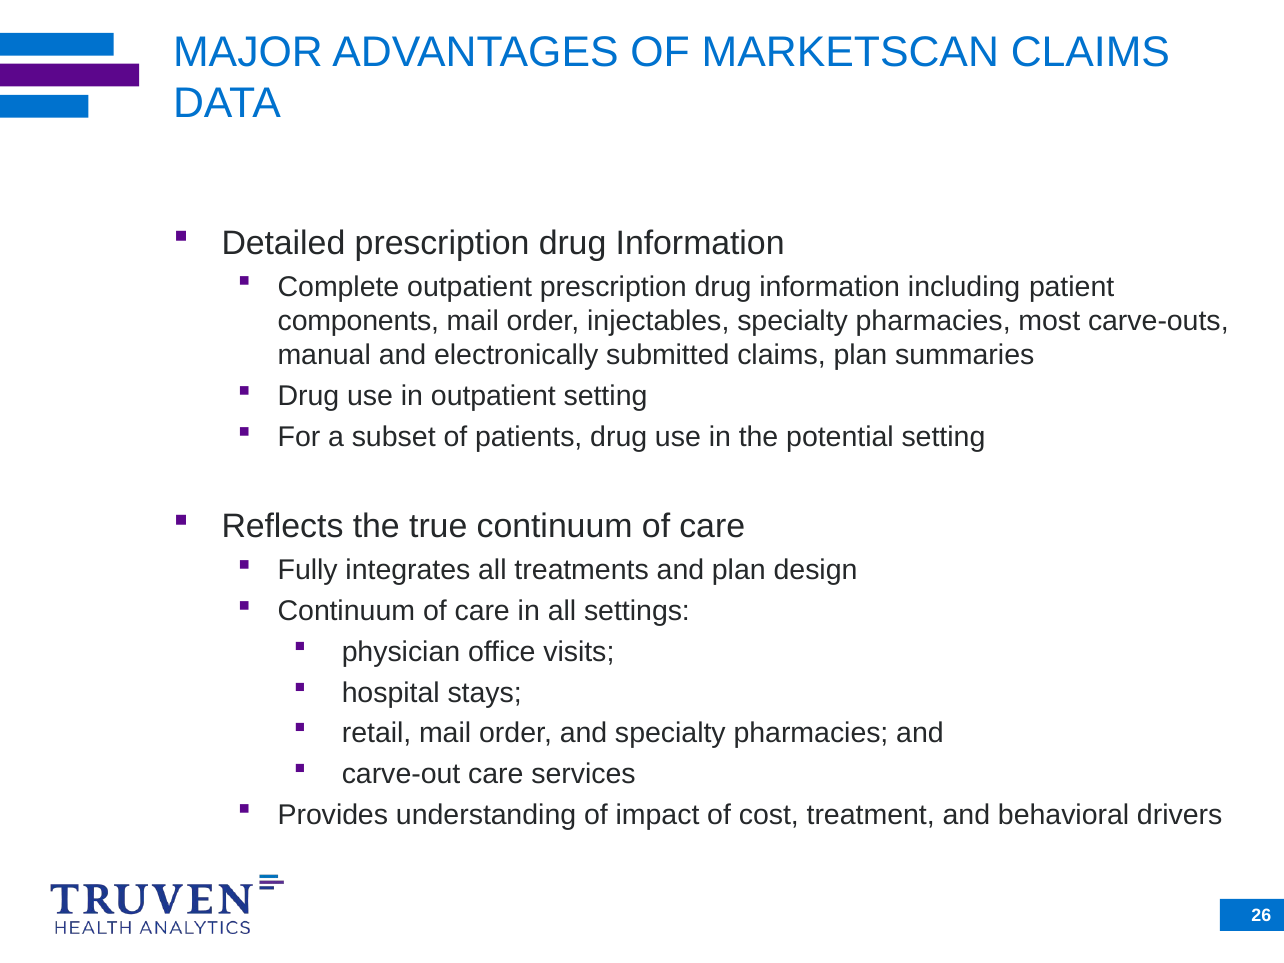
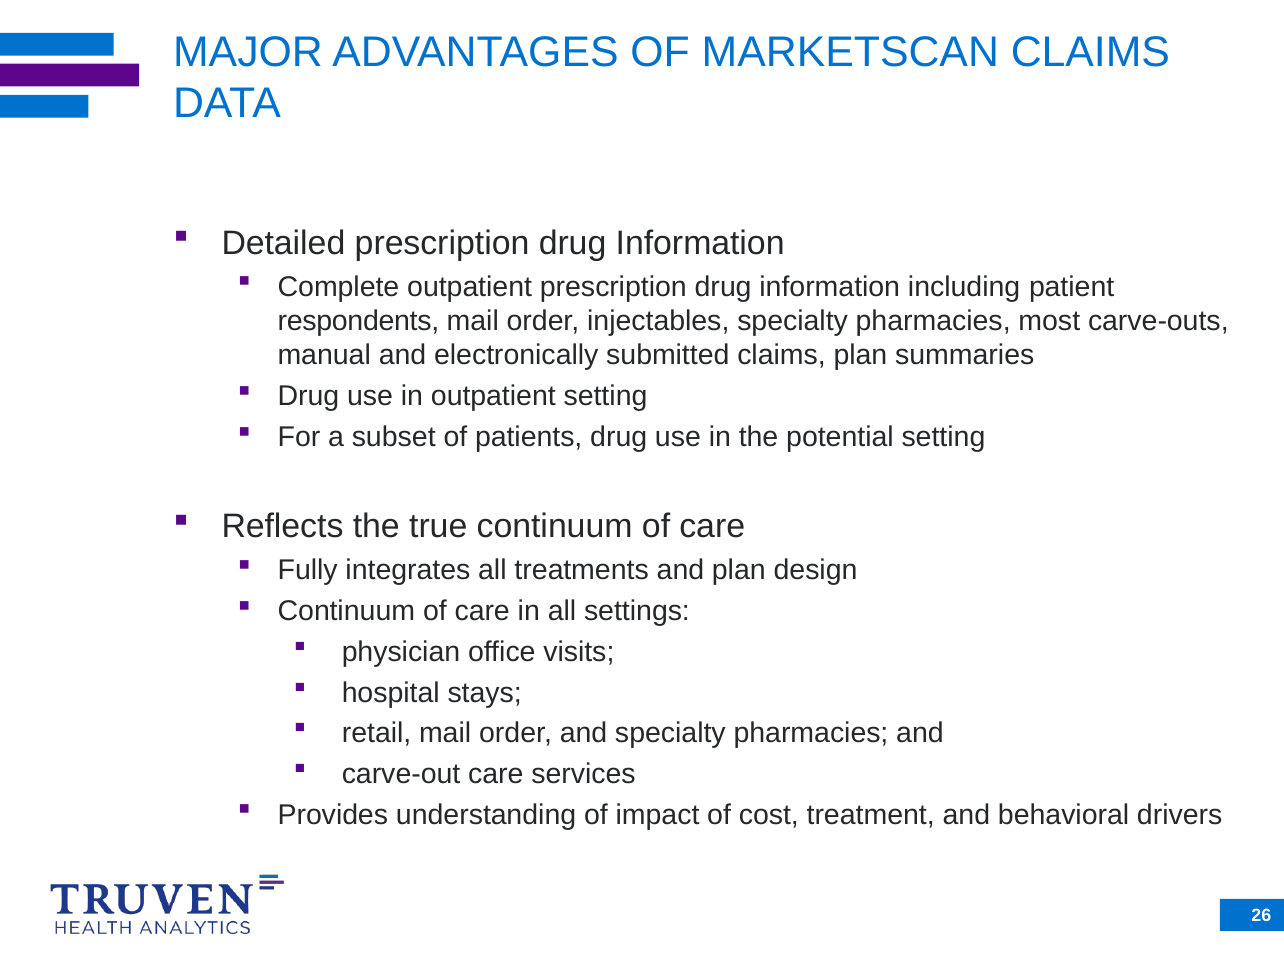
components: components -> respondents
